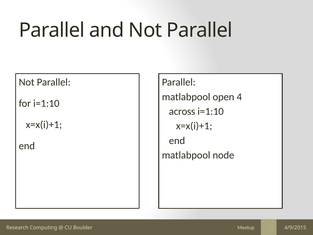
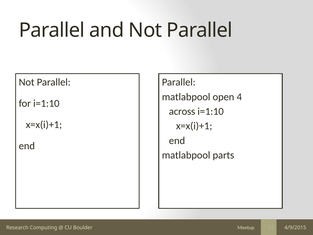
node: node -> parts
